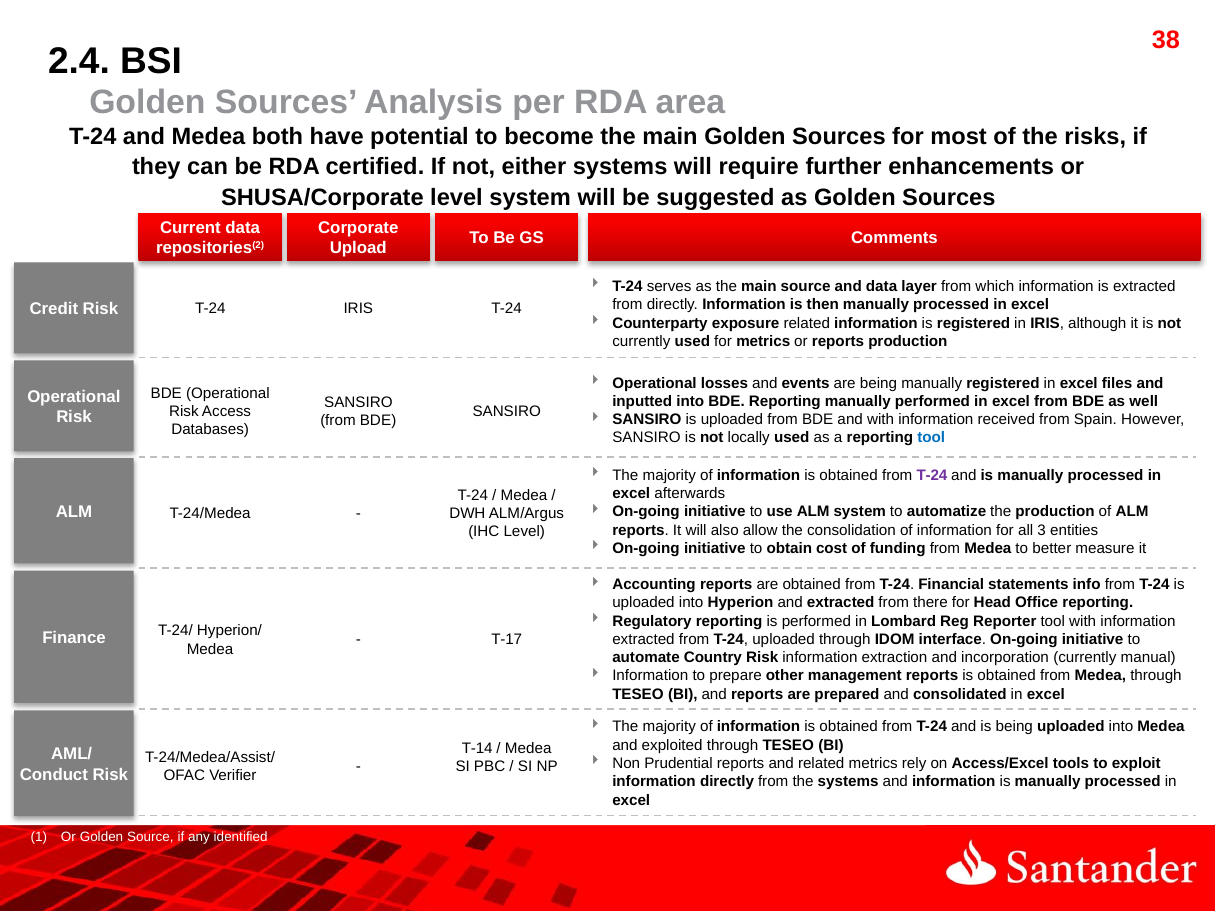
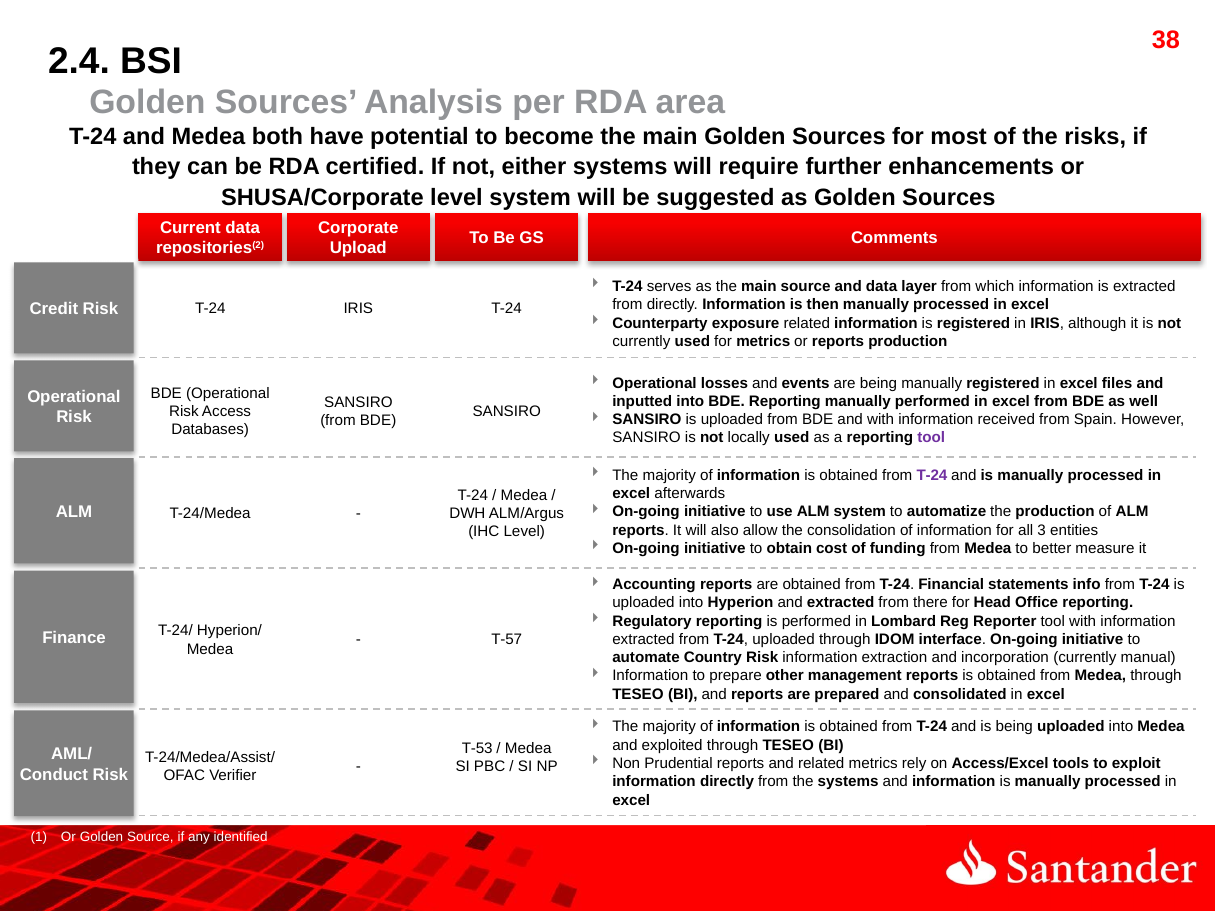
tool at (931, 438) colour: blue -> purple
T-17: T-17 -> T-57
T-14: T-14 -> T-53
